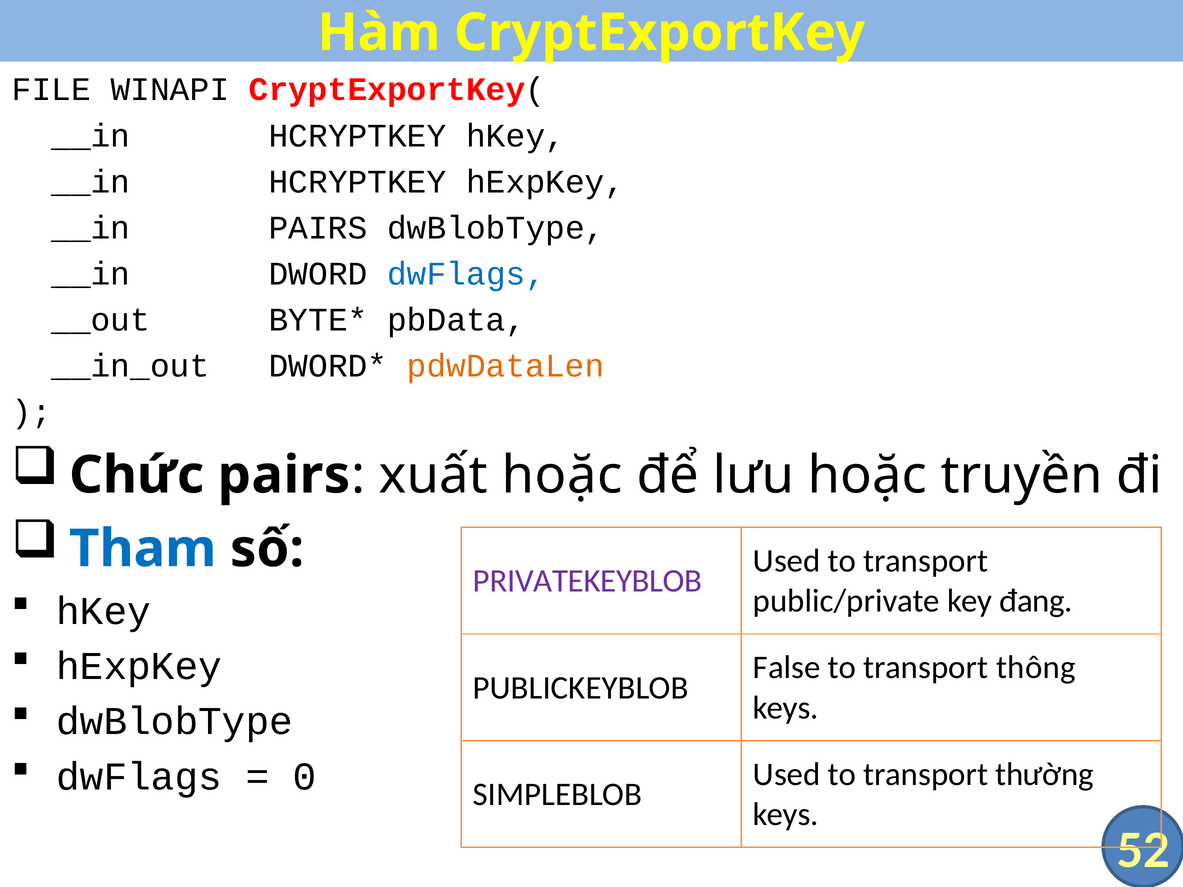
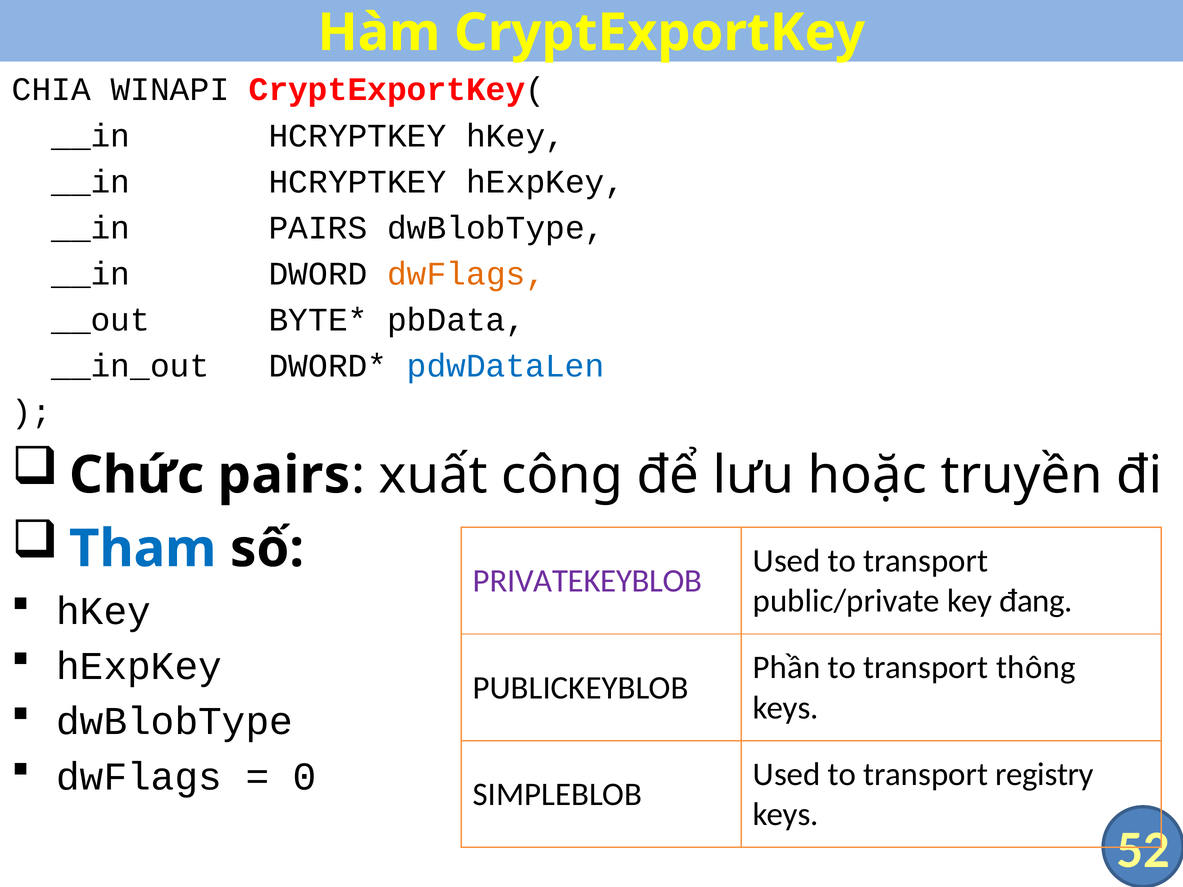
FILE: FILE -> CHIA
dwFlags at (466, 274) colour: blue -> orange
pdwDataLen colour: orange -> blue
xuất hoặc: hoặc -> công
False: False -> Phần
thường: thường -> registry
